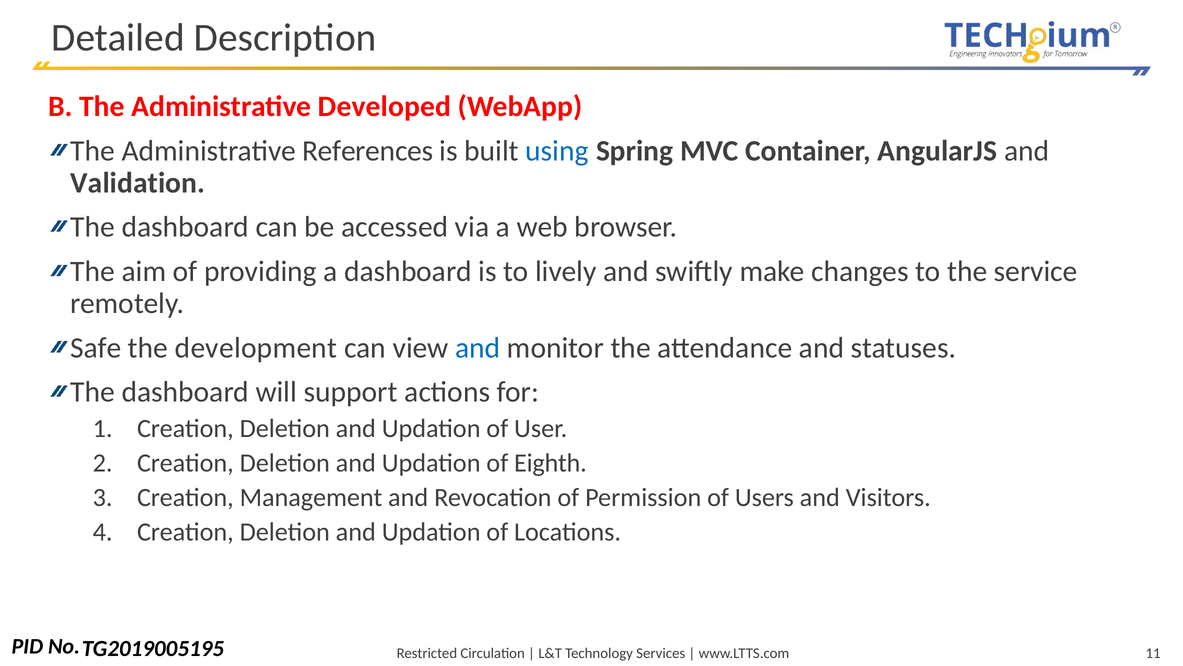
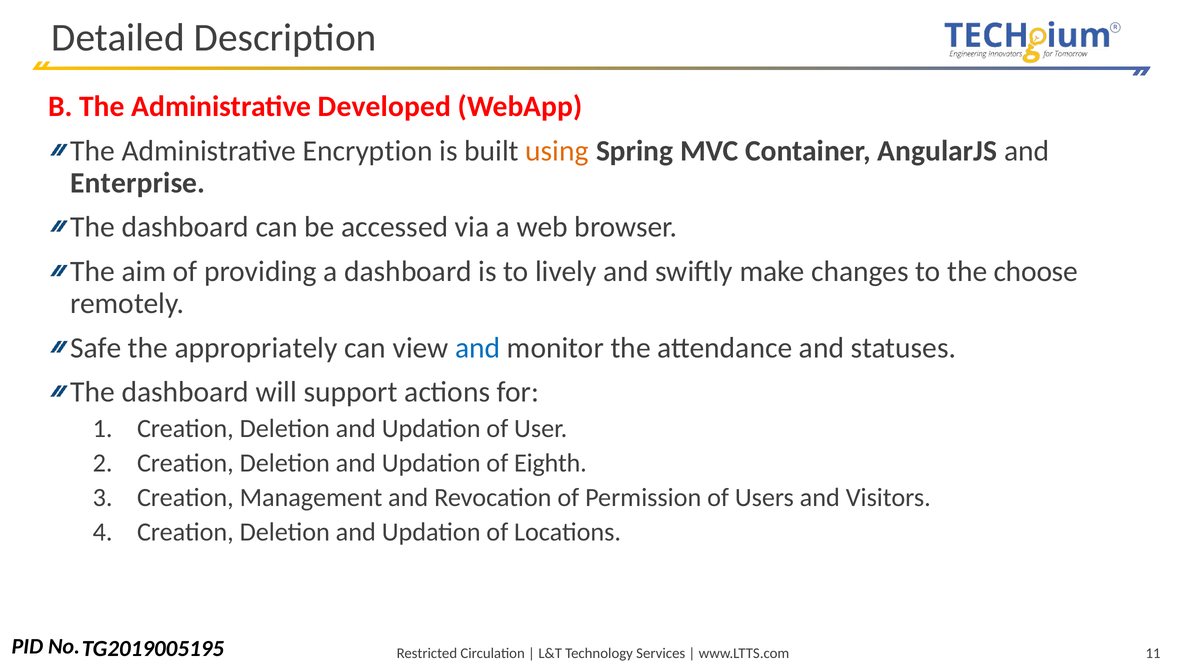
References: References -> Encryption
using colour: blue -> orange
Validation: Validation -> Enterprise
service: service -> choose
development: development -> appropriately
